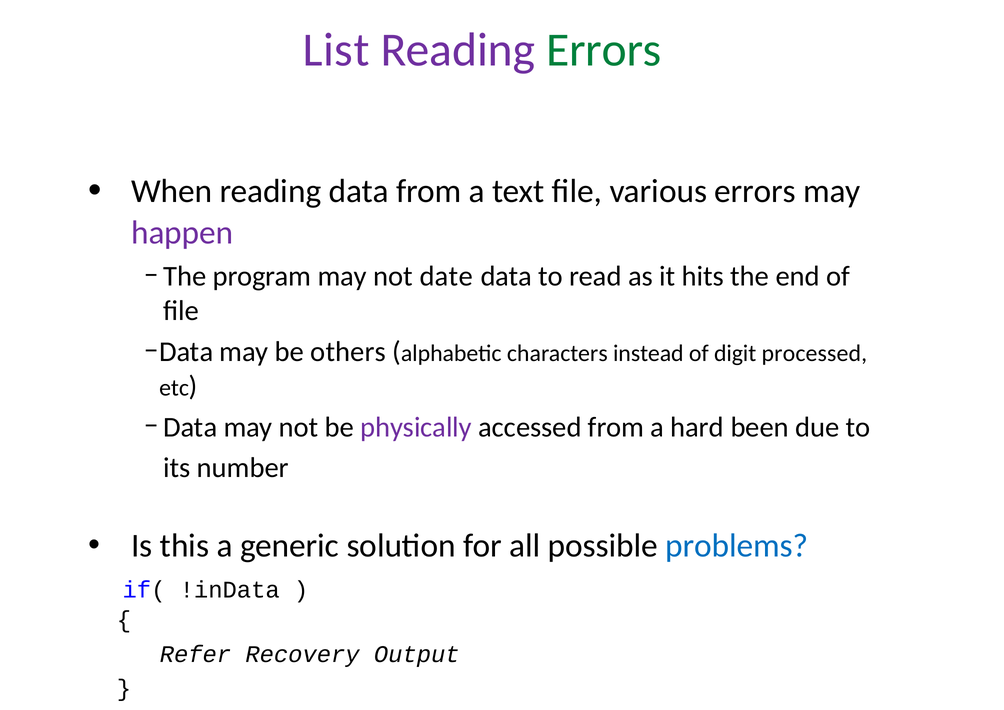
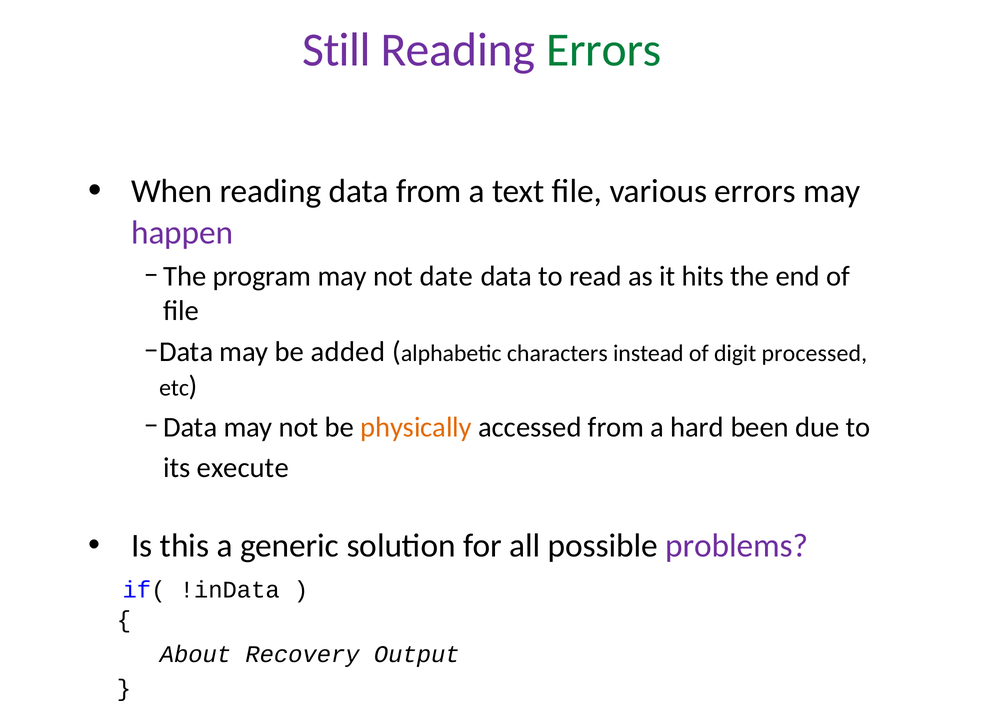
List: List -> Still
others: others -> added
physically colour: purple -> orange
number: number -> execute
problems colour: blue -> purple
Refer: Refer -> About
